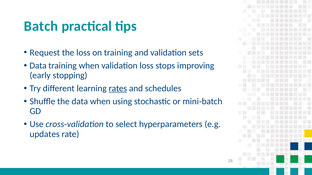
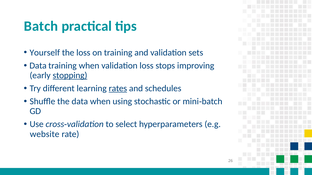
Request: Request -> Yourself
stopping underline: none -> present
updates: updates -> website
